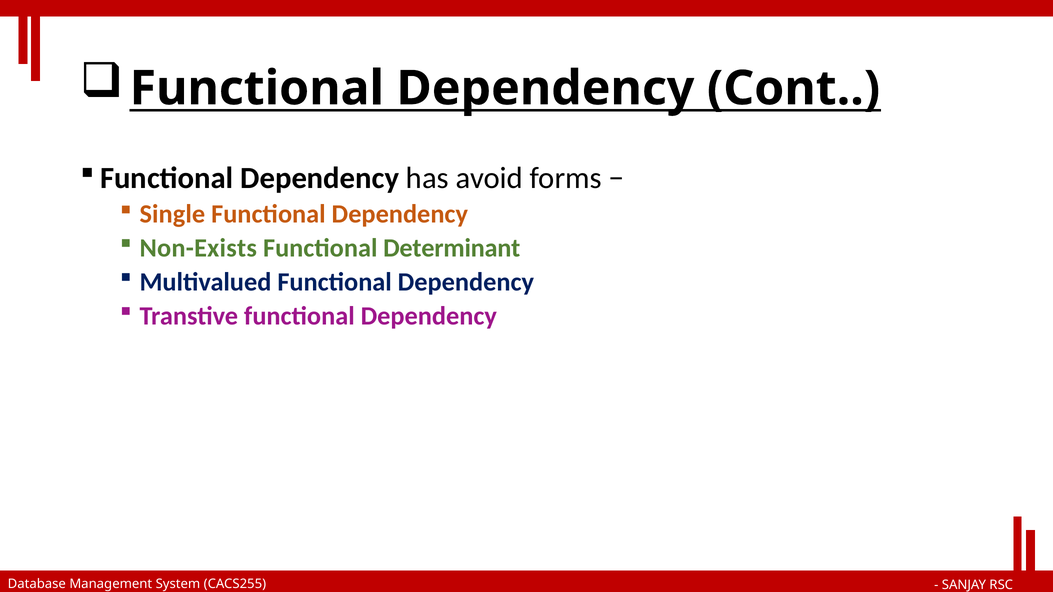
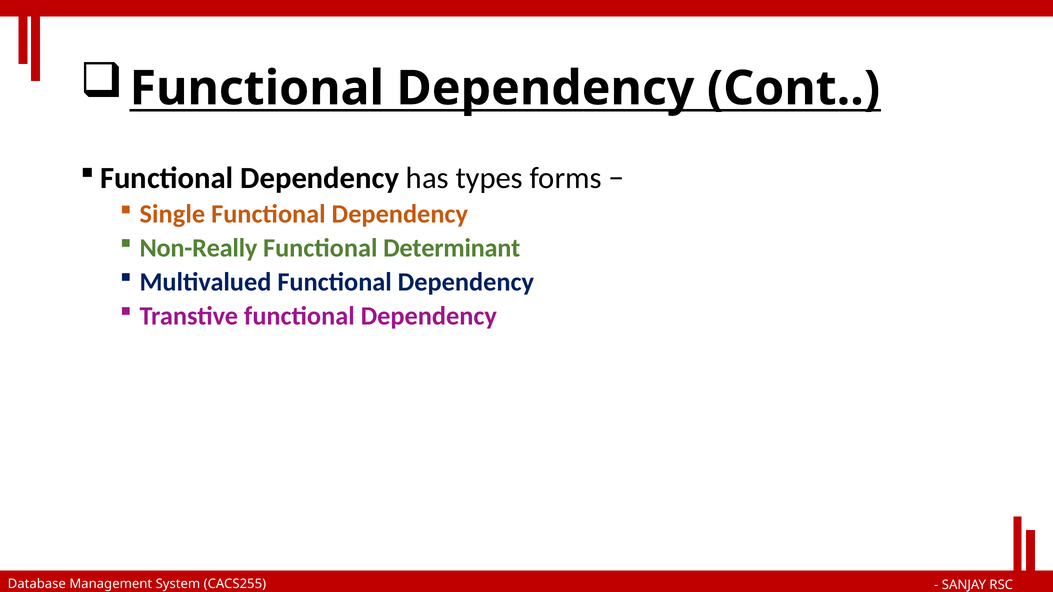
avoid: avoid -> types
Non-Exists: Non-Exists -> Non-Really
